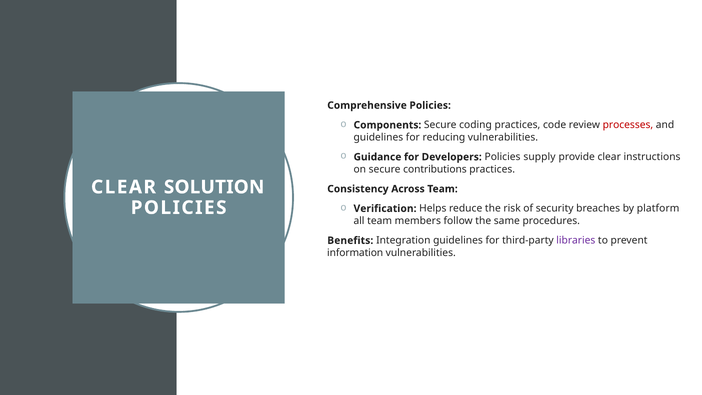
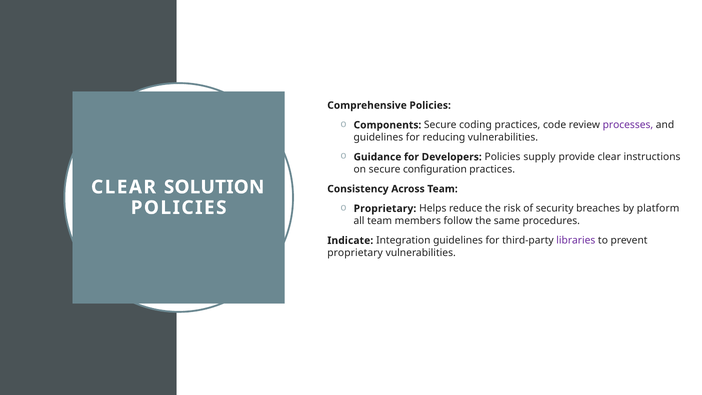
processes colour: red -> purple
contributions: contributions -> configuration
Verification at (385, 208): Verification -> Proprietary
Benefits: Benefits -> Indicate
information at (355, 253): information -> proprietary
